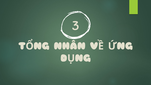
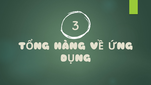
NHÂN: NHÂN -> HÀNG
